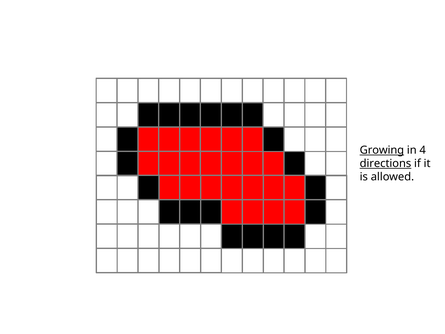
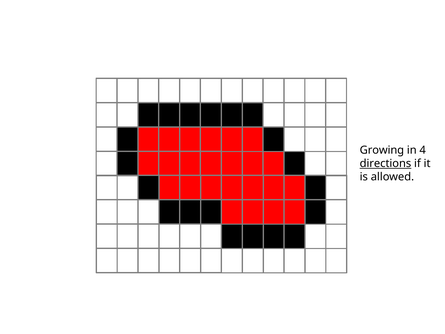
Growing underline: present -> none
